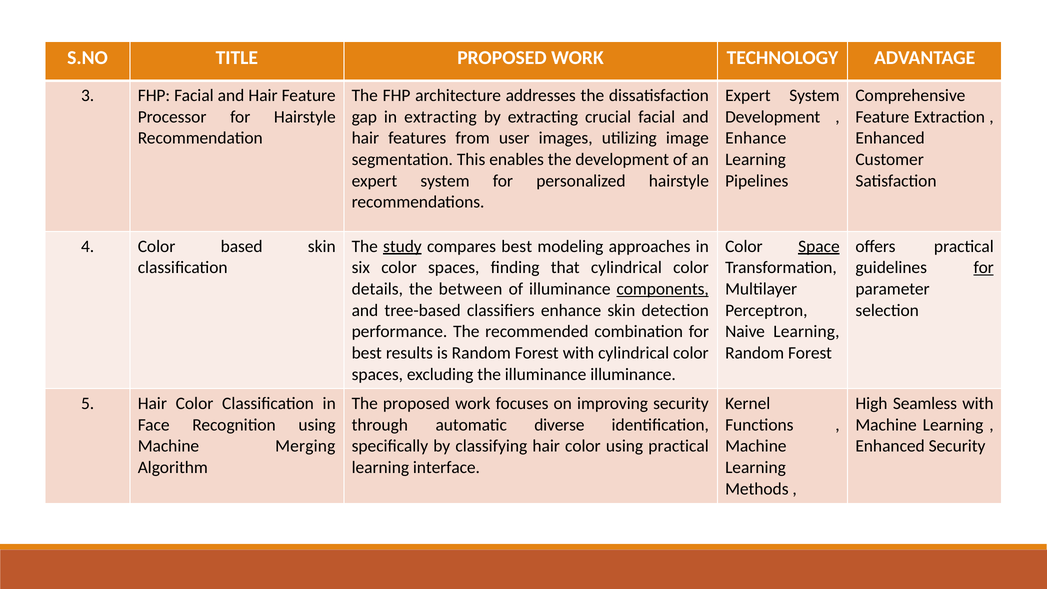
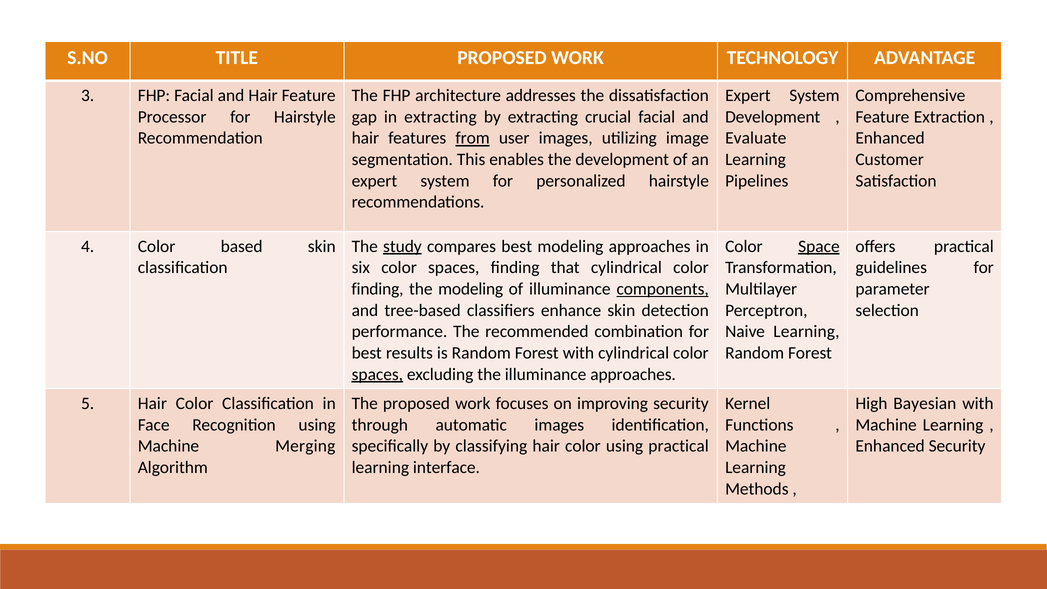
from underline: none -> present
Enhance at (756, 138): Enhance -> Evaluate
for at (984, 268) underline: present -> none
details at (377, 289): details -> finding
the between: between -> modeling
spaces at (377, 374) underline: none -> present
illuminance illuminance: illuminance -> approaches
Seamless: Seamless -> Bayesian
automatic diverse: diverse -> images
